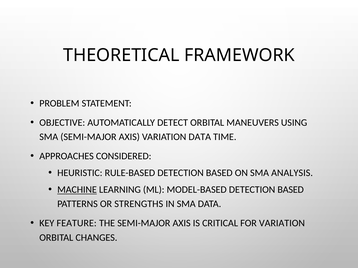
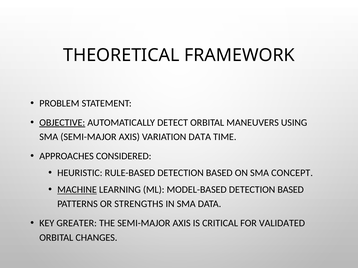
OBJECTIVE underline: none -> present
ANALYSIS: ANALYSIS -> CONCEPT
FEATURE: FEATURE -> GREATER
FOR VARIATION: VARIATION -> VALIDATED
